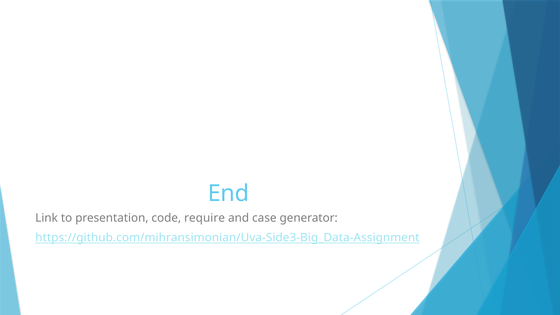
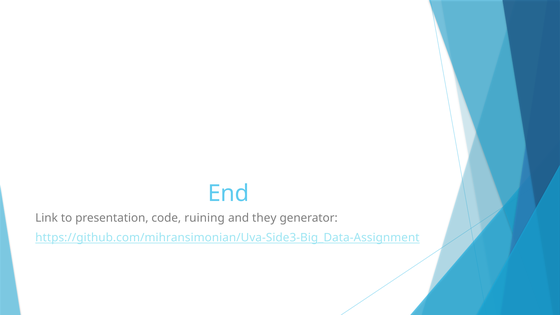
require: require -> ruining
case: case -> they
